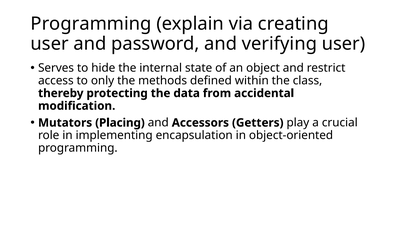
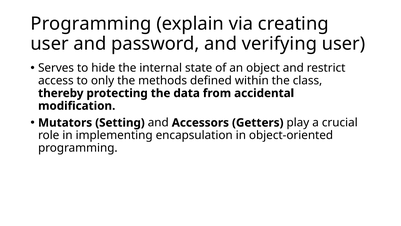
Placing: Placing -> Setting
